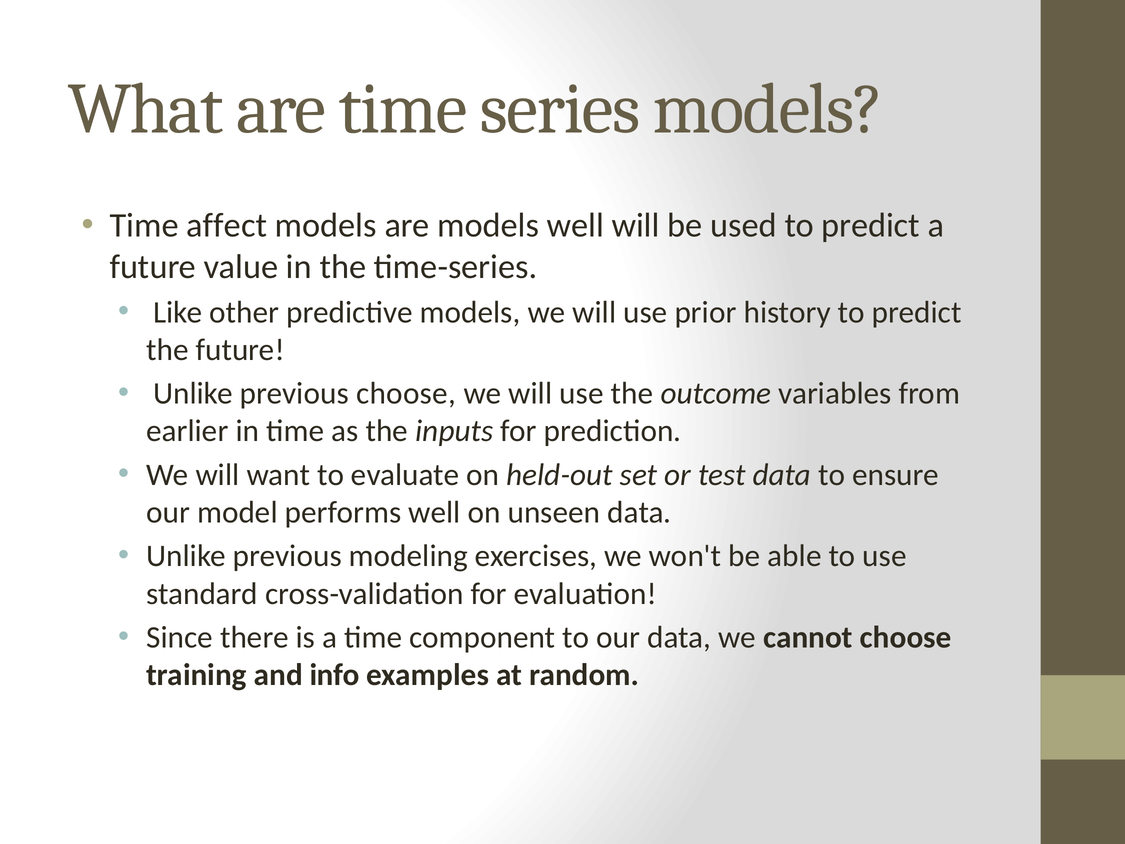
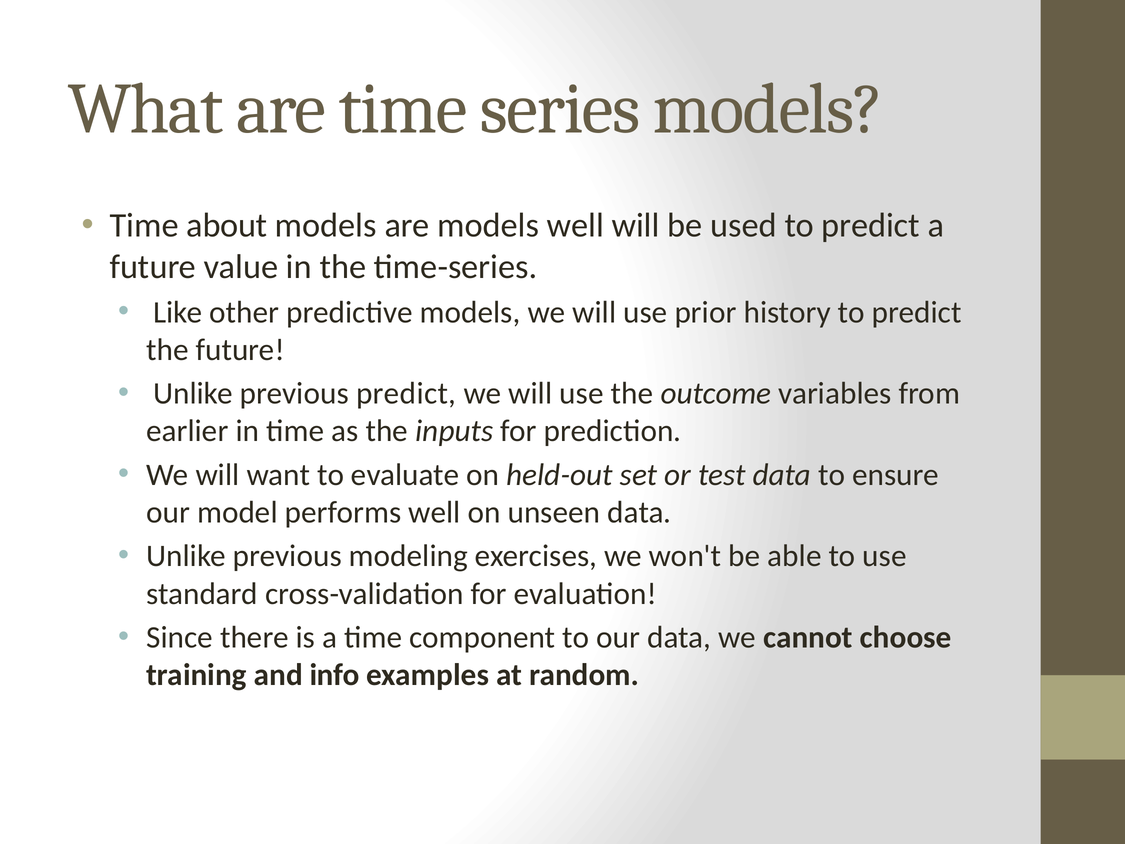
affect: affect -> about
previous choose: choose -> predict
